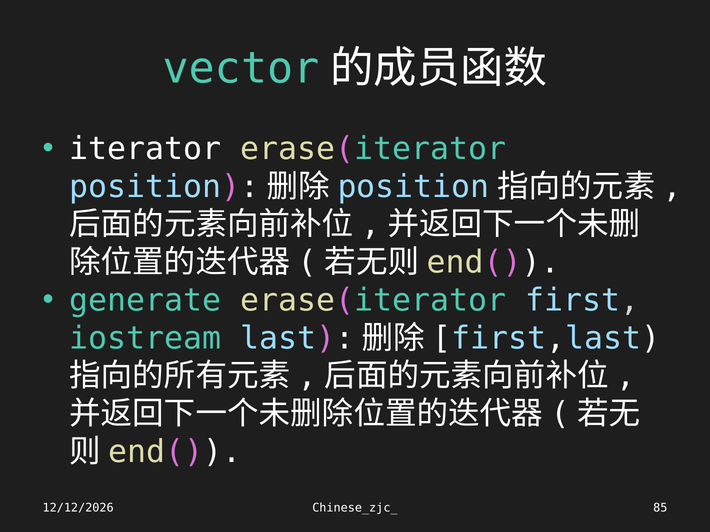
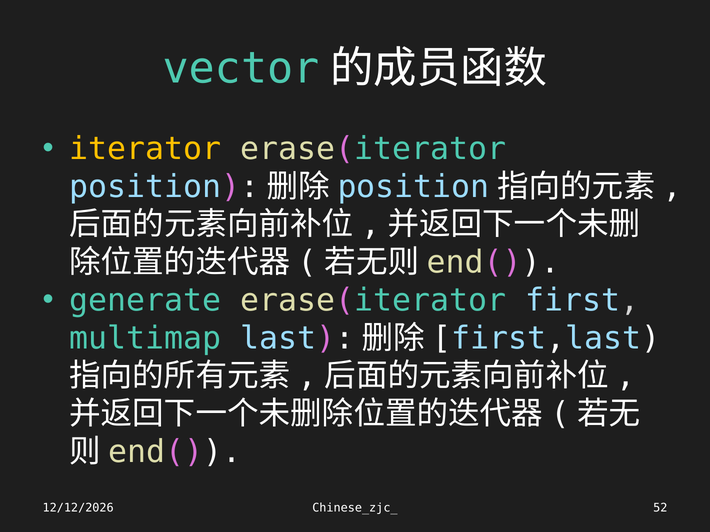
iterator colour: white -> yellow
iostream: iostream -> multimap
85: 85 -> 52
